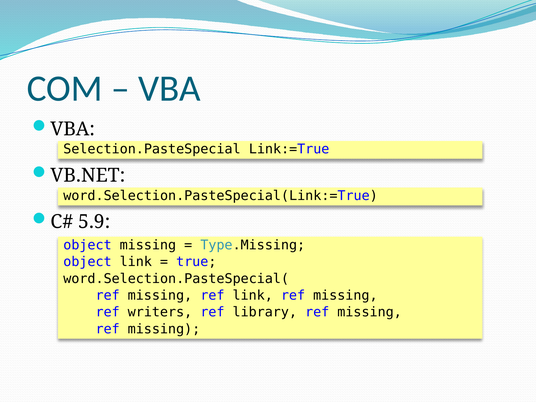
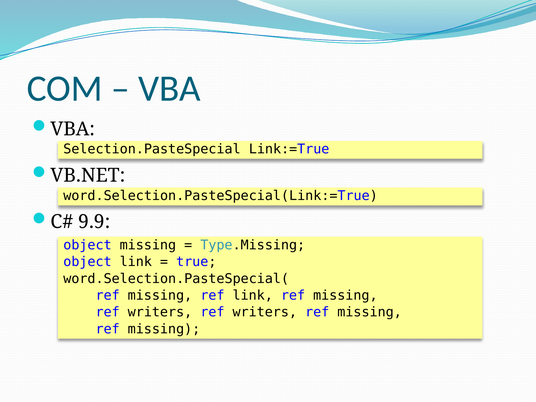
5.9: 5.9 -> 9.9
library at (265, 312): library -> writers
